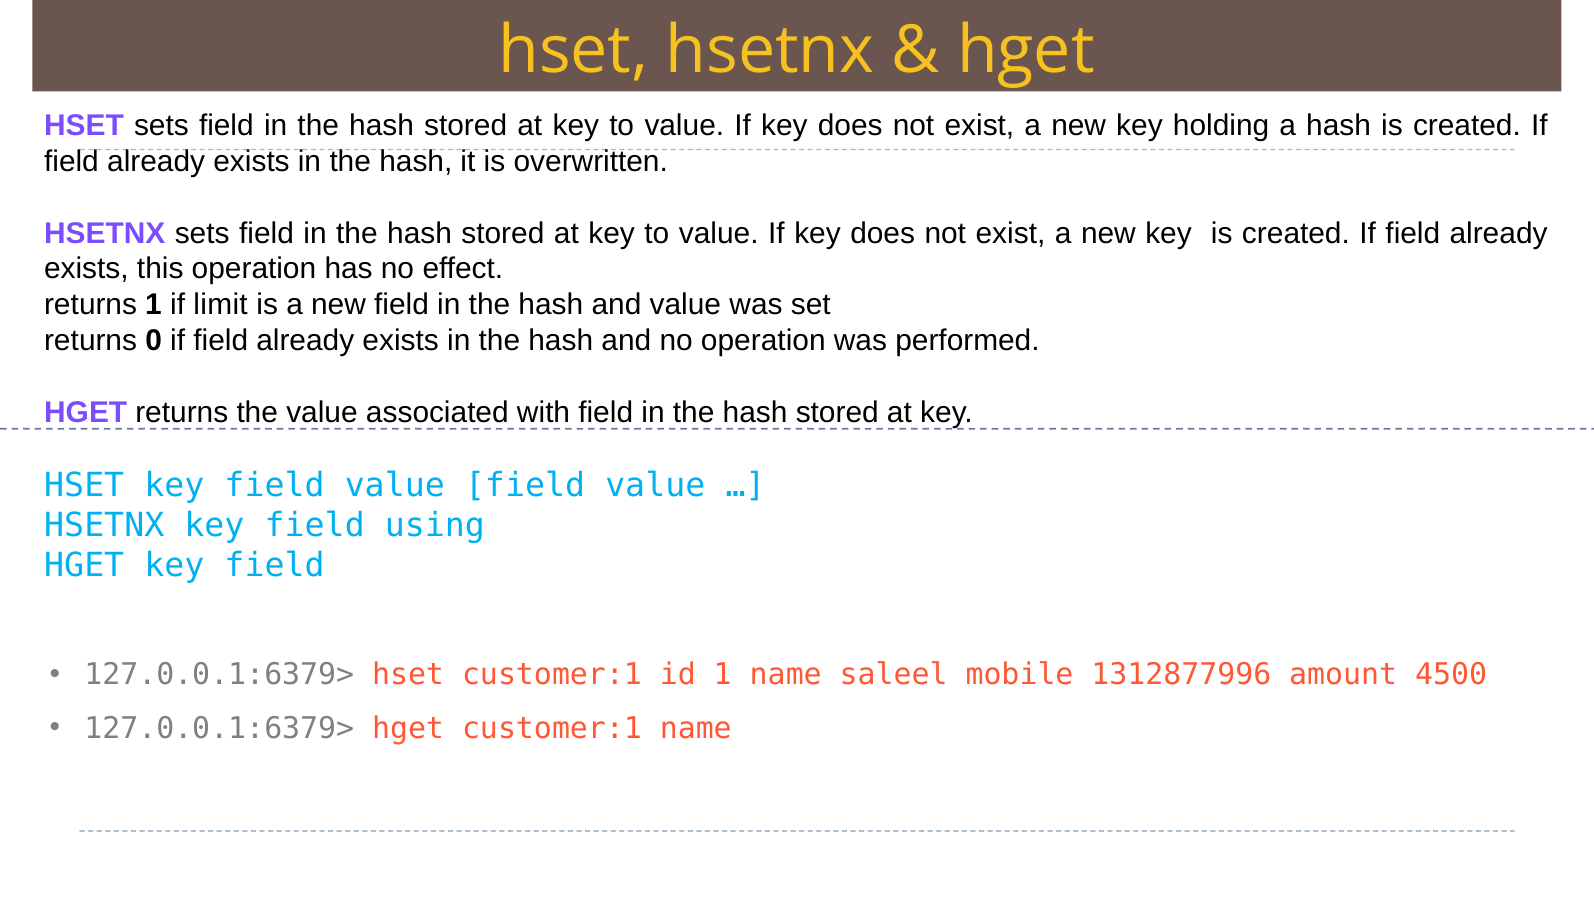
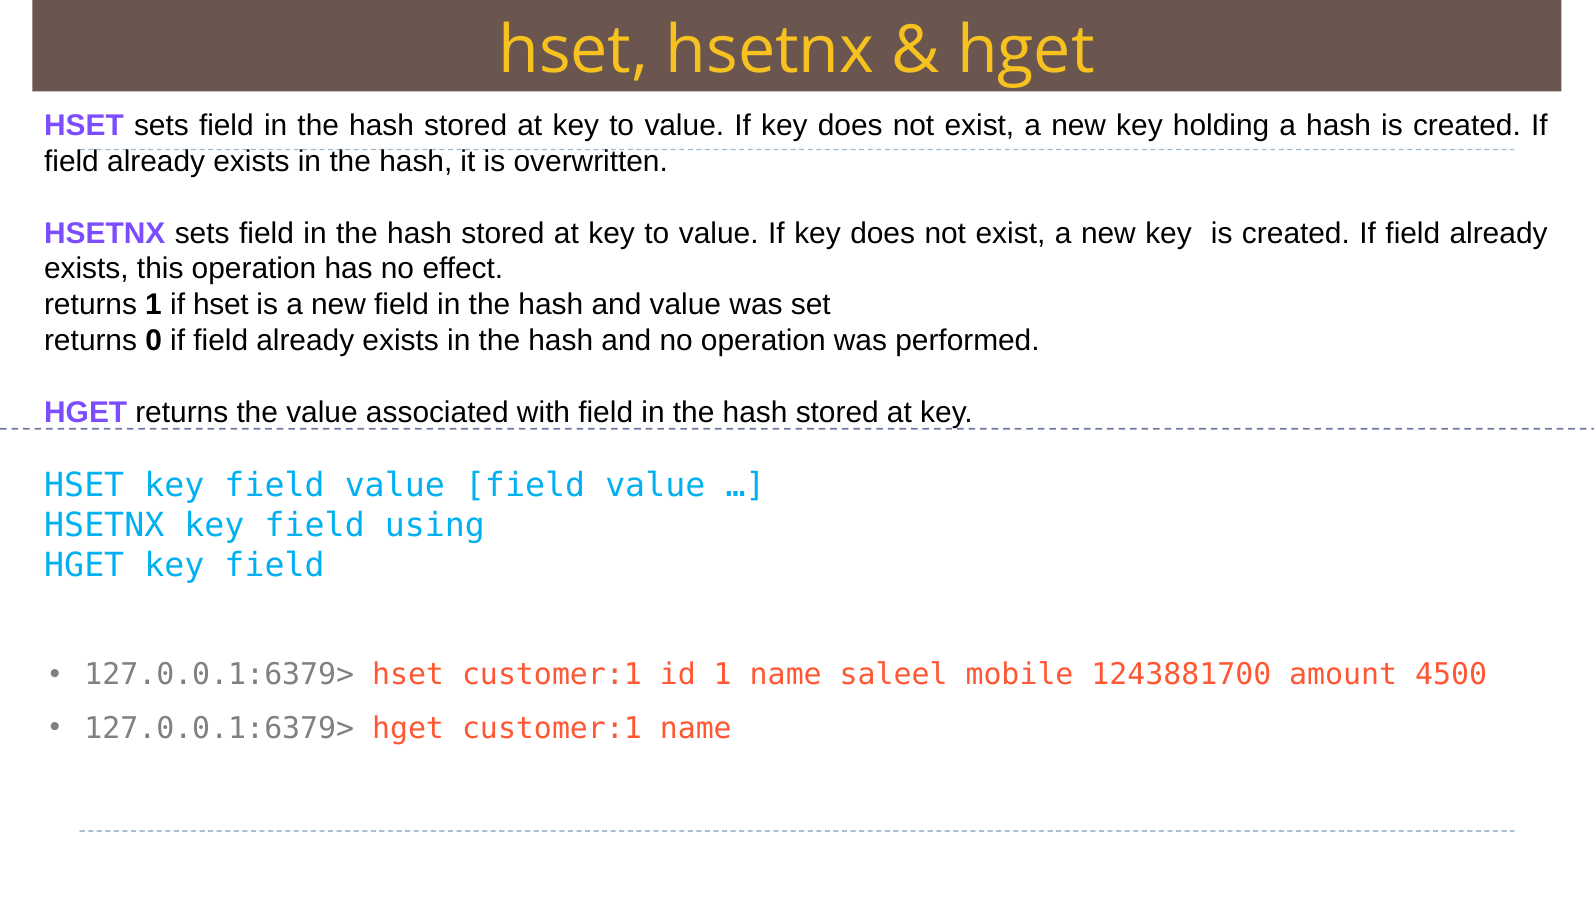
if limit: limit -> hset
1312877996: 1312877996 -> 1243881700
